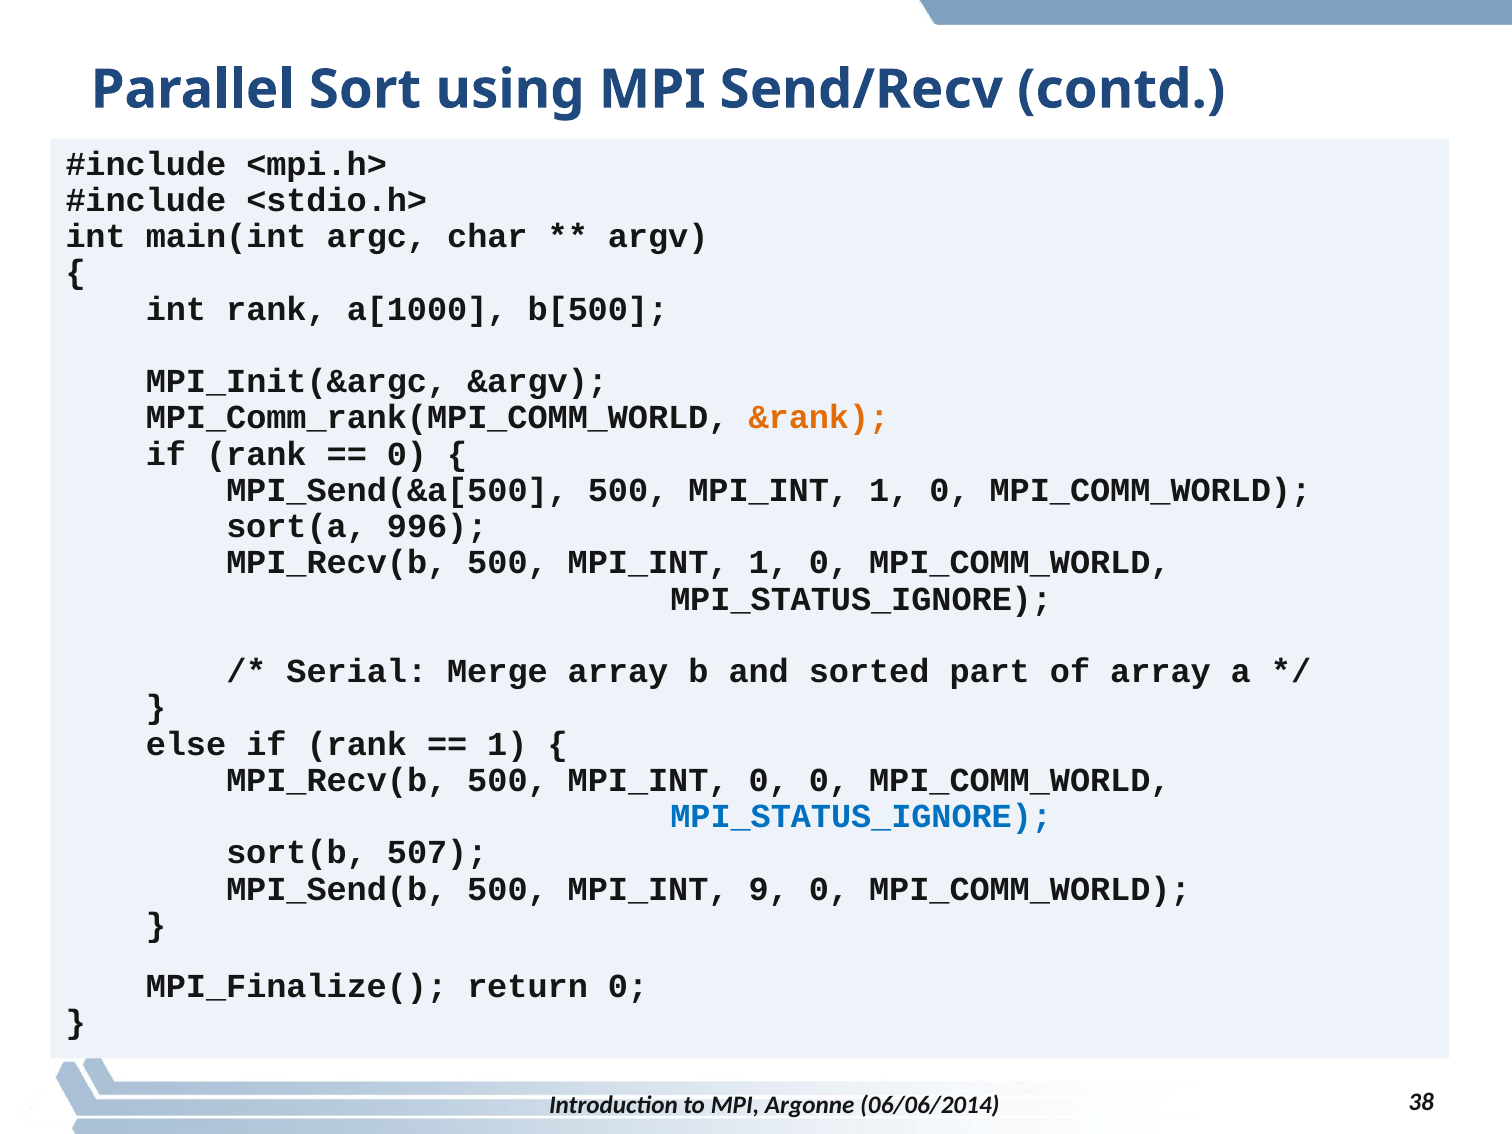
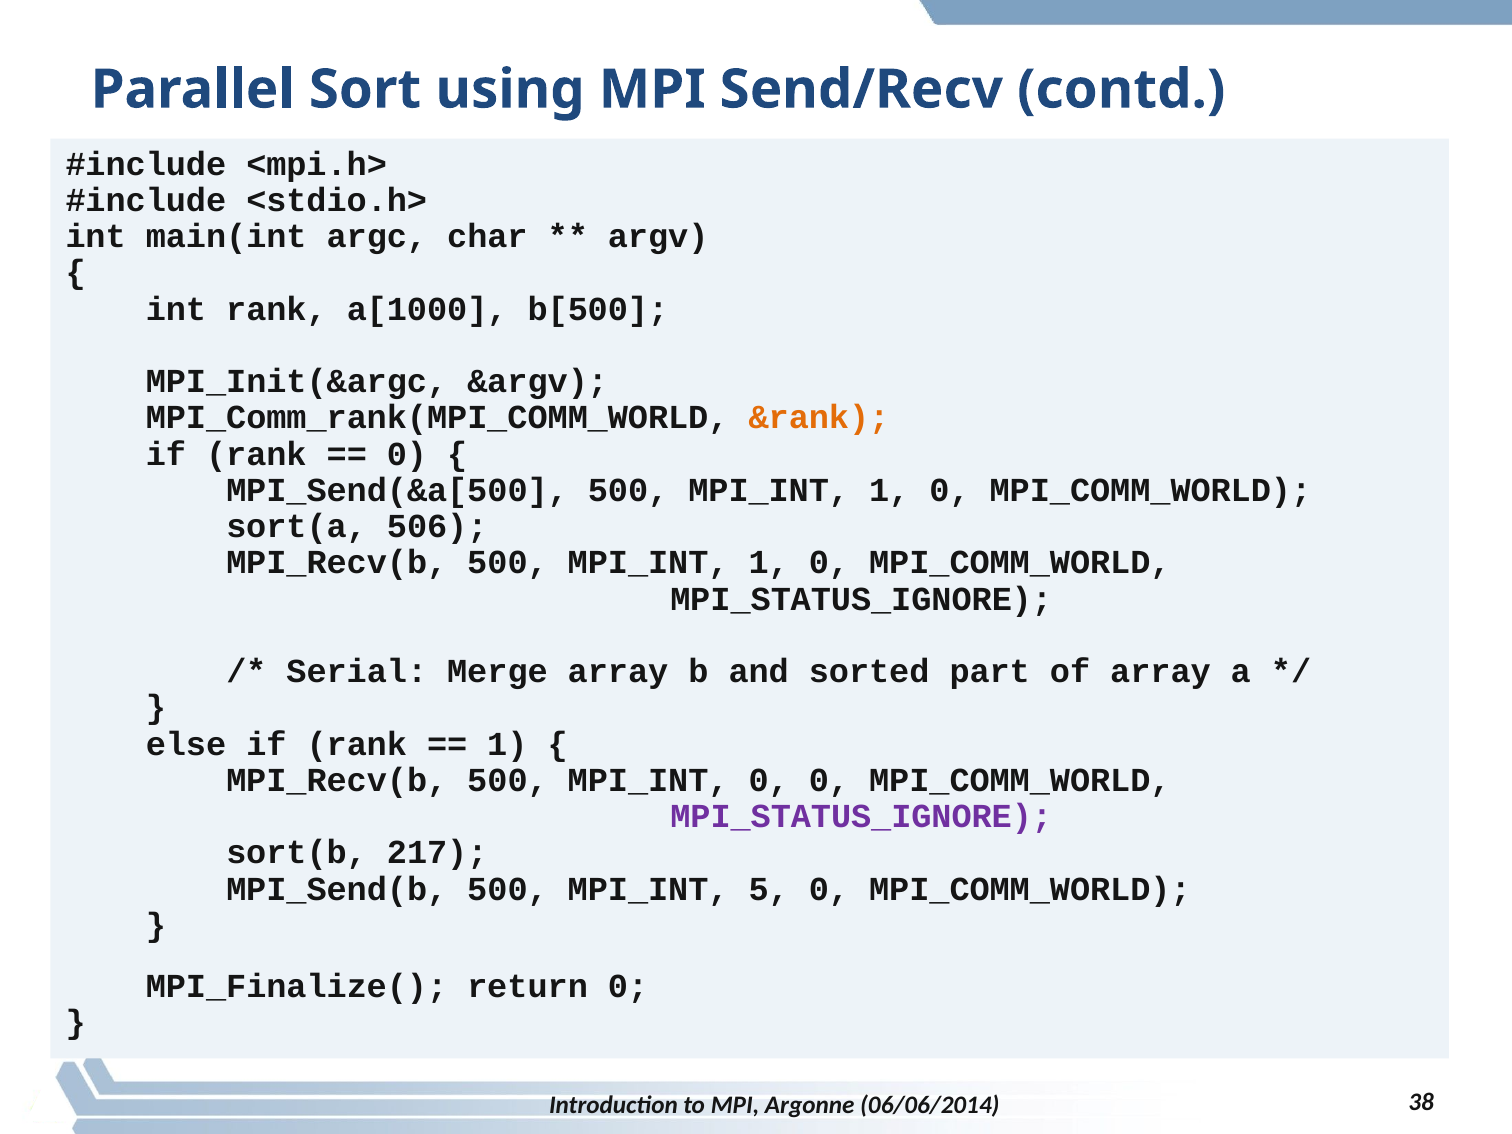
996: 996 -> 506
MPI_STATUS_IGNORE at (861, 817) colour: blue -> purple
507: 507 -> 217
9: 9 -> 5
